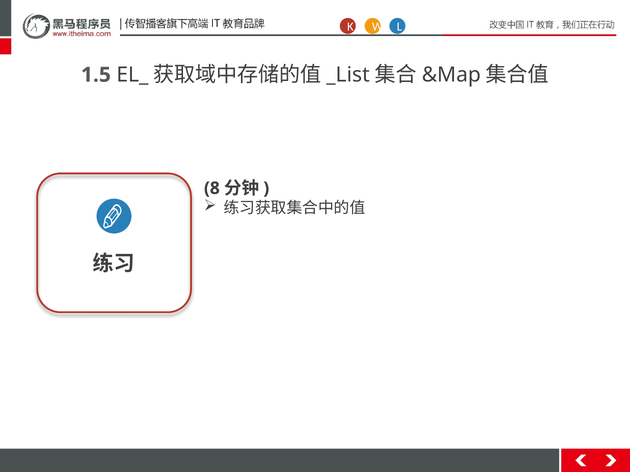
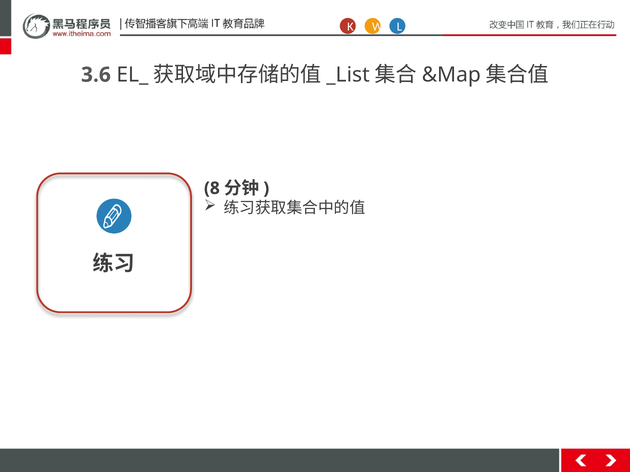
1.5: 1.5 -> 3.6
